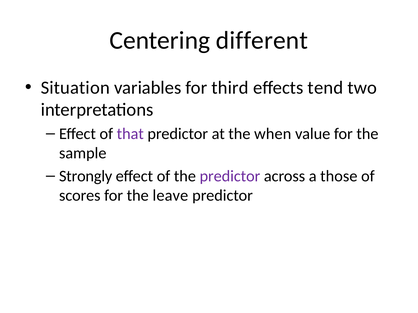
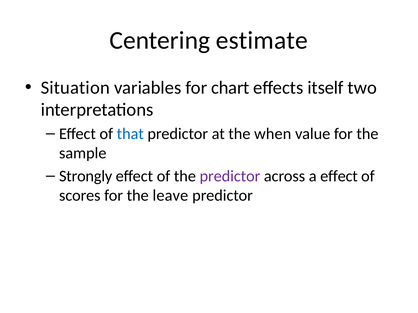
different: different -> estimate
third: third -> chart
tend: tend -> itself
that colour: purple -> blue
a those: those -> effect
